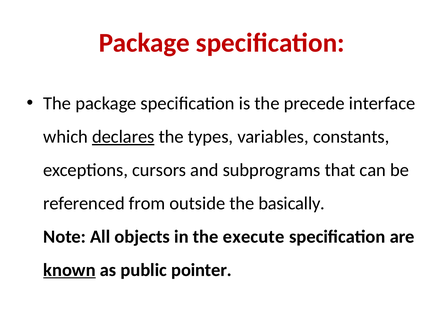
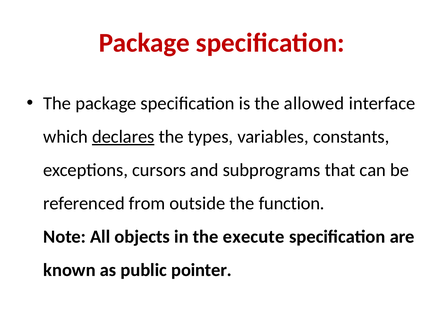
precede: precede -> allowed
basically: basically -> function
known underline: present -> none
